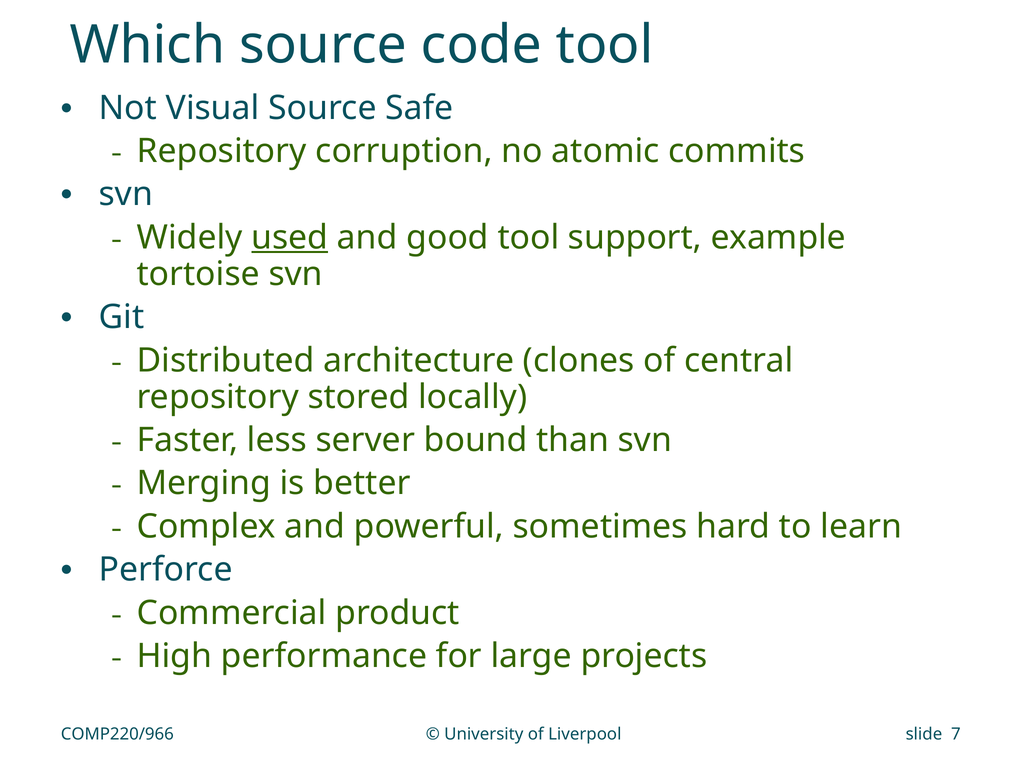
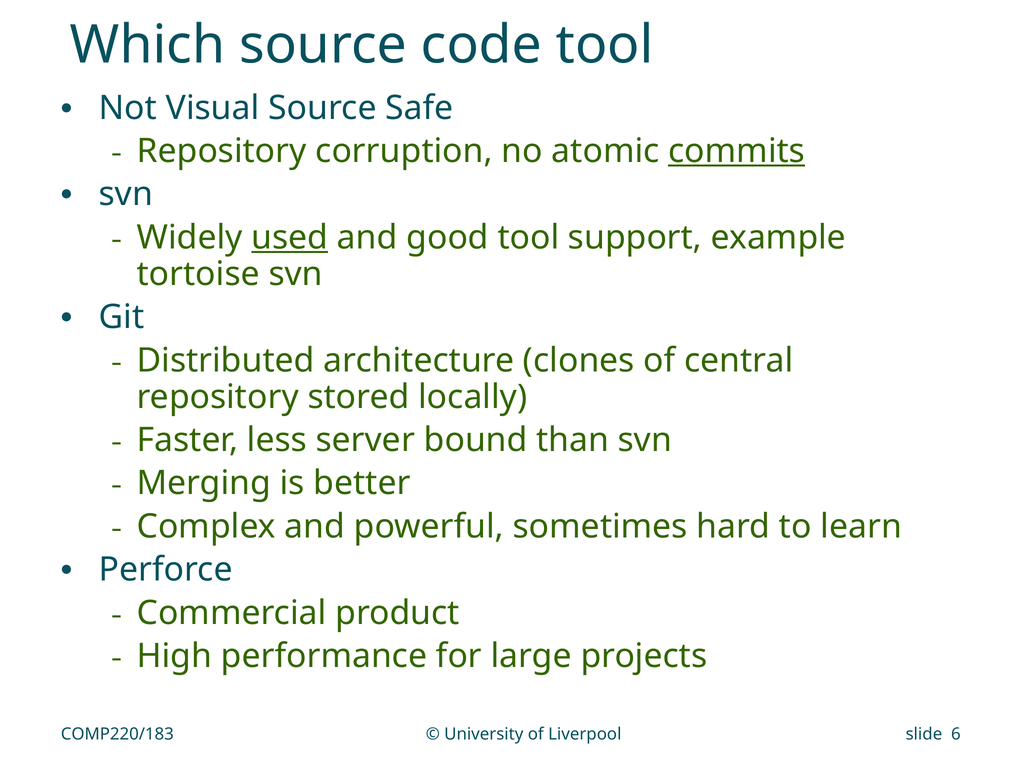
commits underline: none -> present
COMP220/966: COMP220/966 -> COMP220/183
7: 7 -> 6
